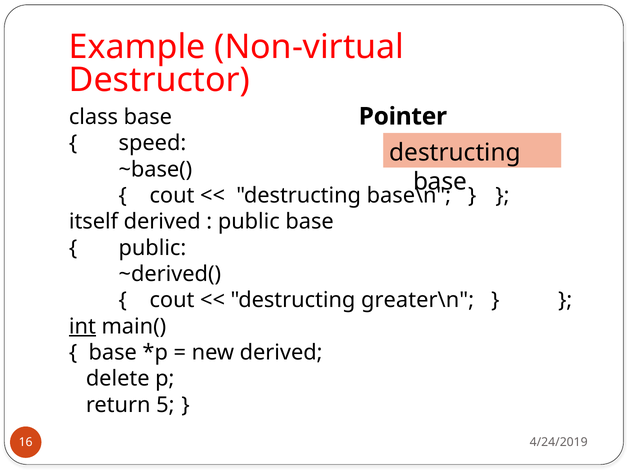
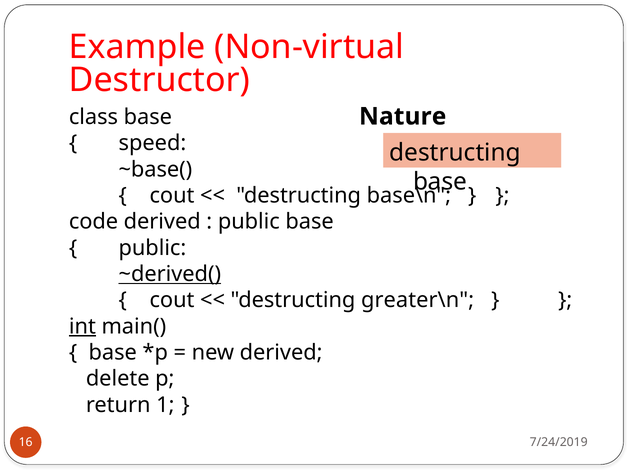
Pointer: Pointer -> Nature
itself: itself -> code
~derived( underline: none -> present
5: 5 -> 1
4/24/2019: 4/24/2019 -> 7/24/2019
